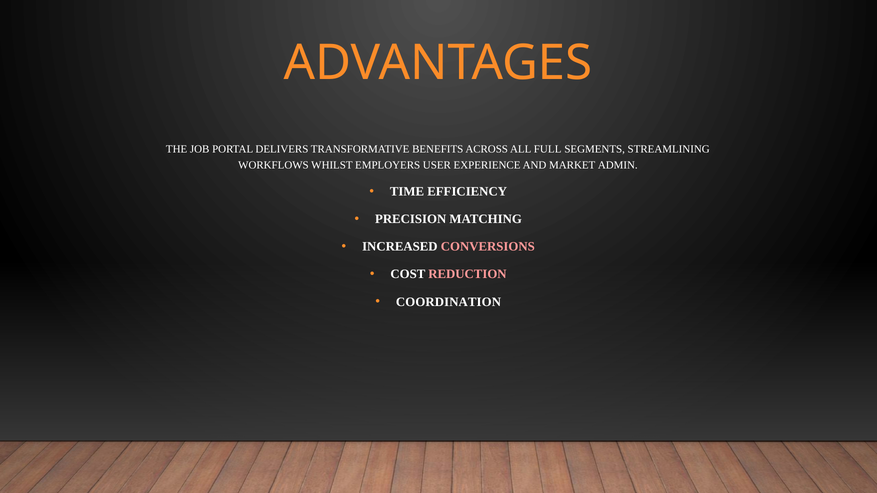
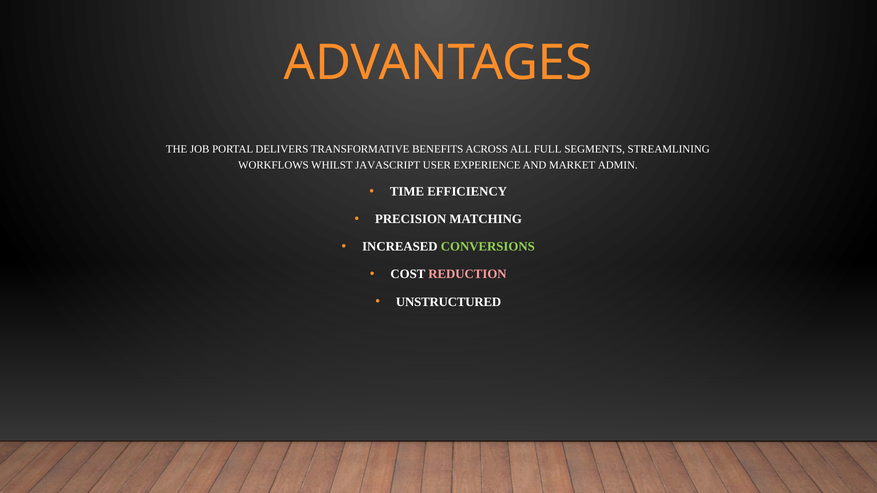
EMPLOYERS: EMPLOYERS -> JAVASCRIPT
CONVERSIONS colour: pink -> light green
COORDINATION: COORDINATION -> UNSTRUCTURED
